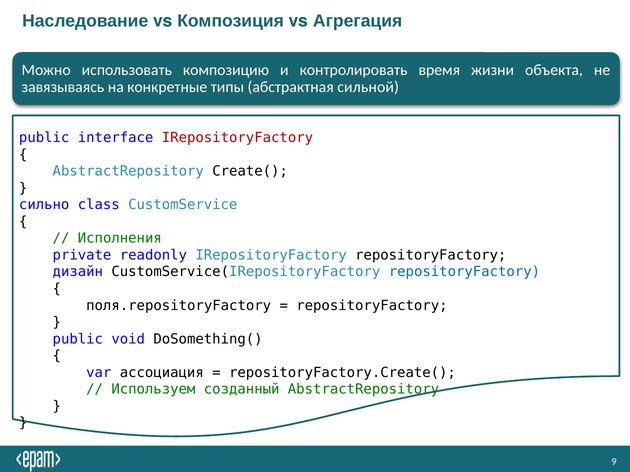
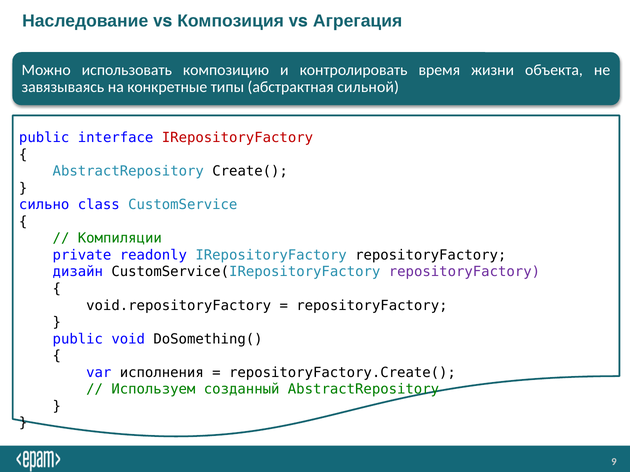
Исполнения: Исполнения -> Компиляции
repositoryFactory at (464, 272) colour: blue -> purple
поля.repositoryFactory: поля.repositoryFactory -> void.repositoryFactory
ассоциация: ассоциация -> исполнения
